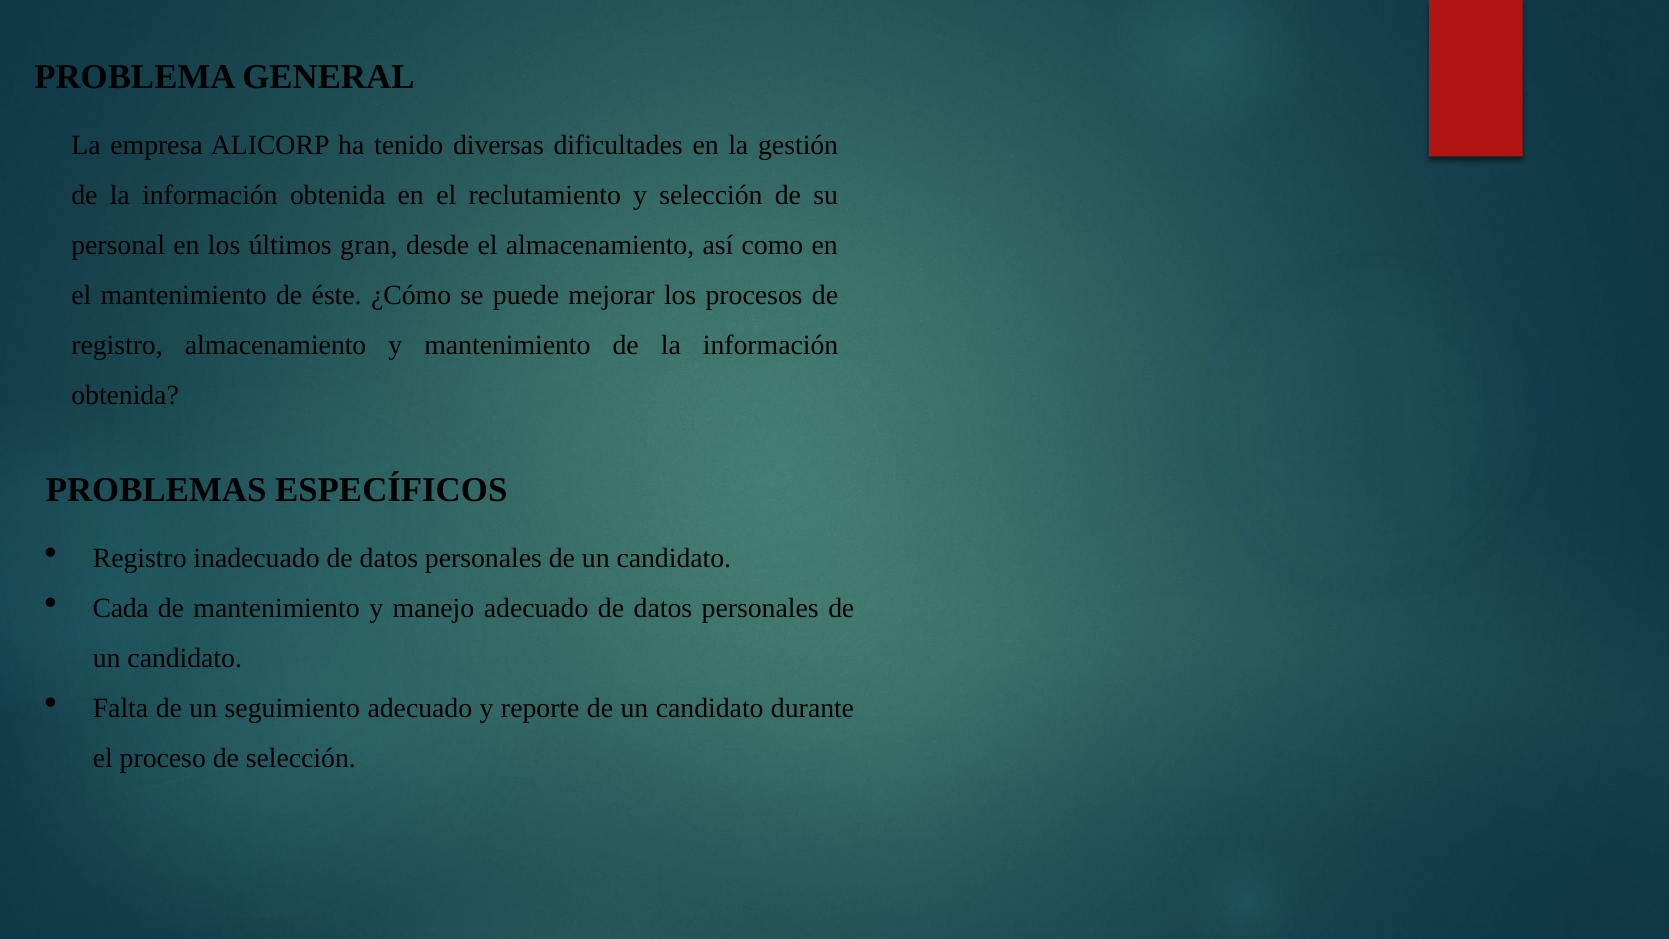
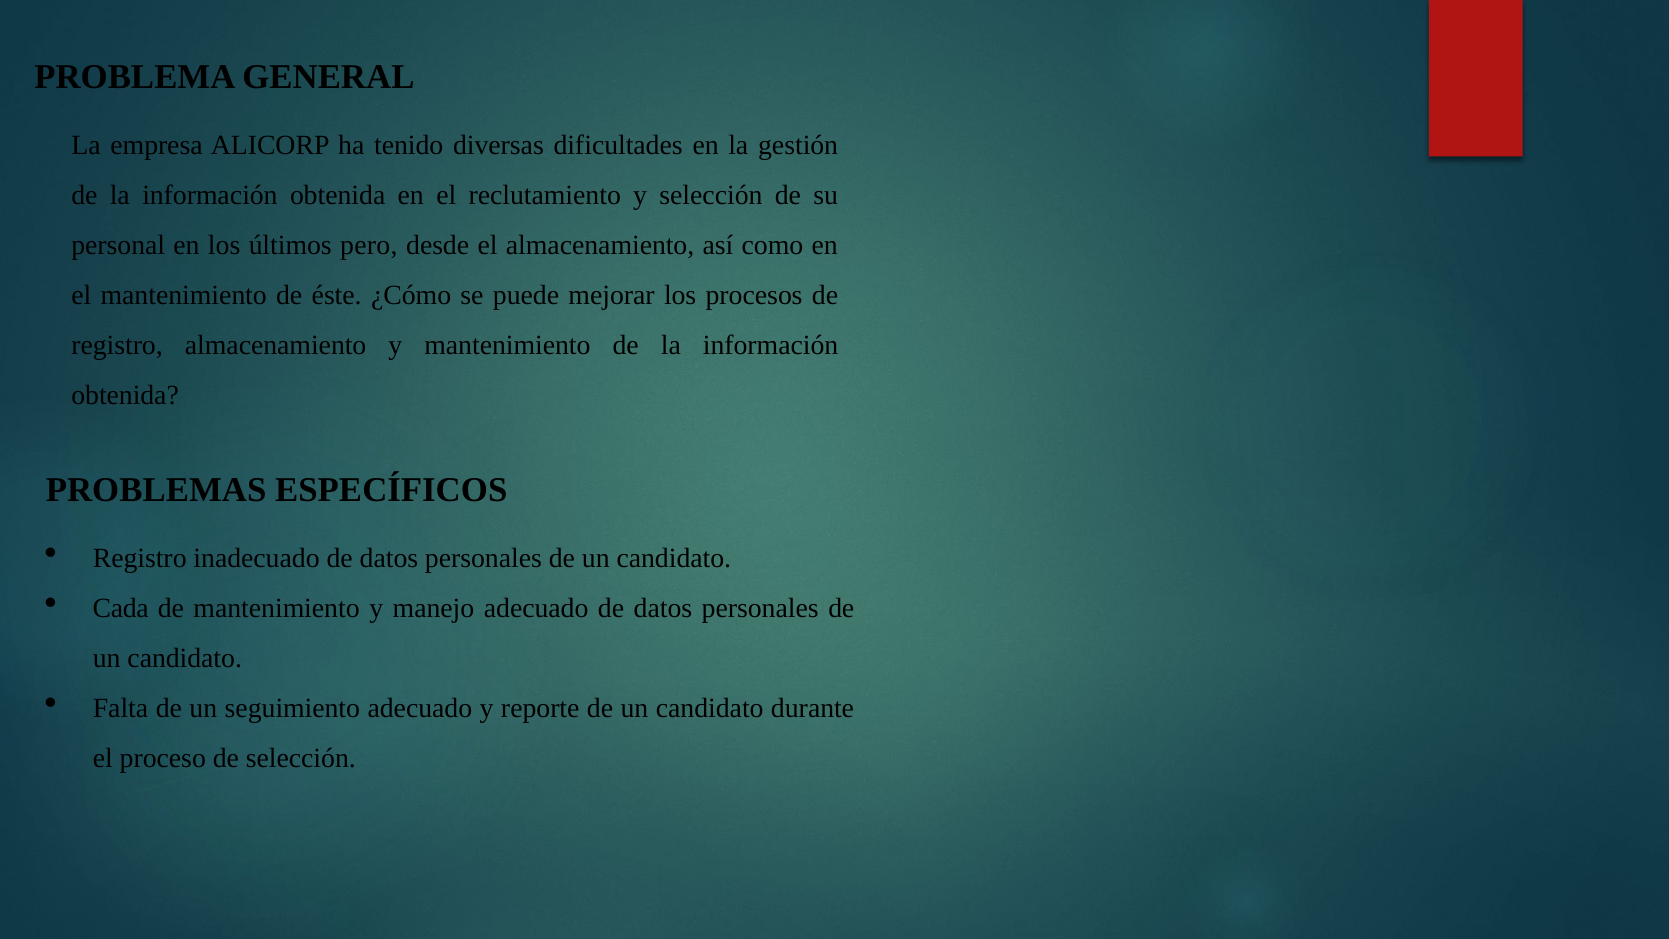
gran: gran -> pero
